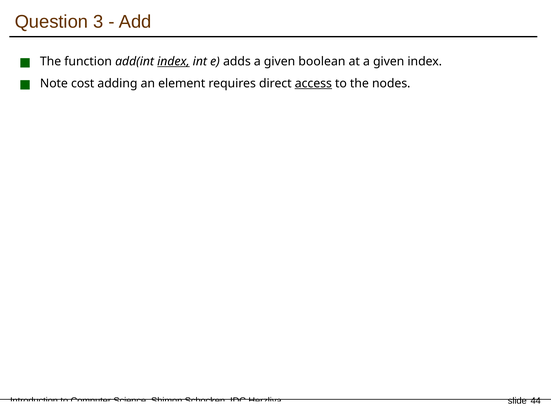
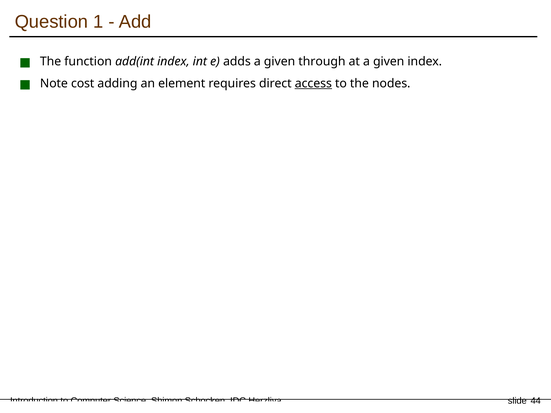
3: 3 -> 1
index at (173, 61) underline: present -> none
boolean: boolean -> through
